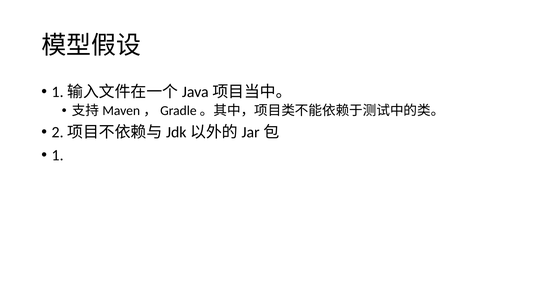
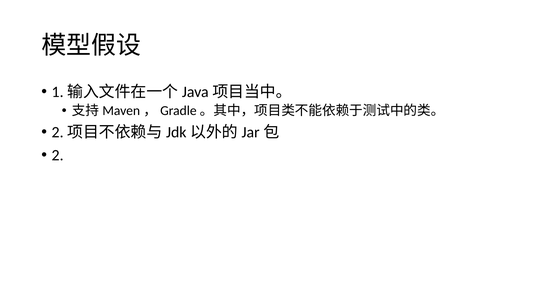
1: 1 -> 2
